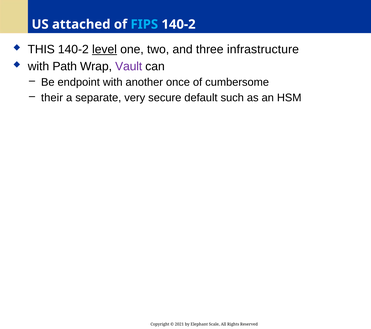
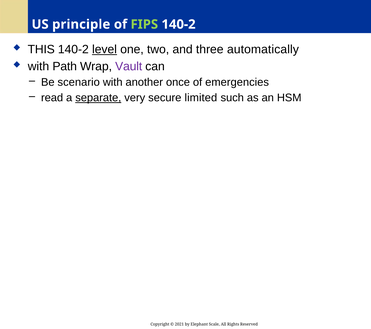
attached: attached -> principle
FIPS colour: light blue -> light green
infrastructure: infrastructure -> automatically
endpoint: endpoint -> scenario
cumbersome: cumbersome -> emergencies
their: their -> read
separate underline: none -> present
default: default -> limited
